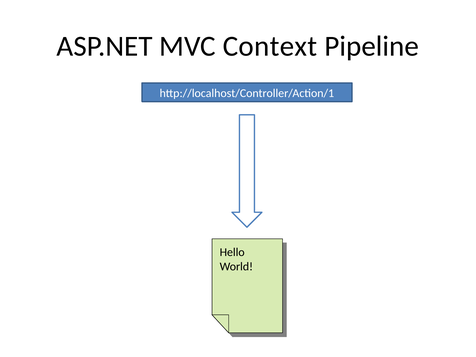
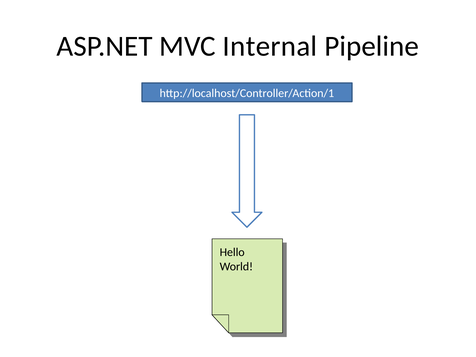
Context: Context -> Internal
